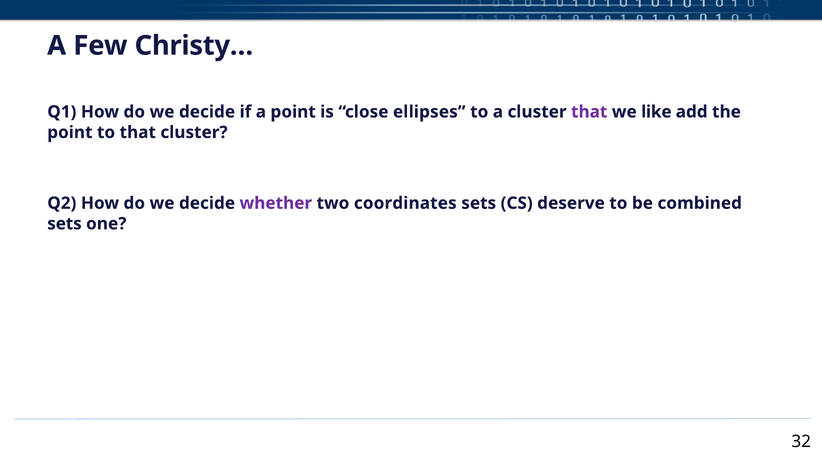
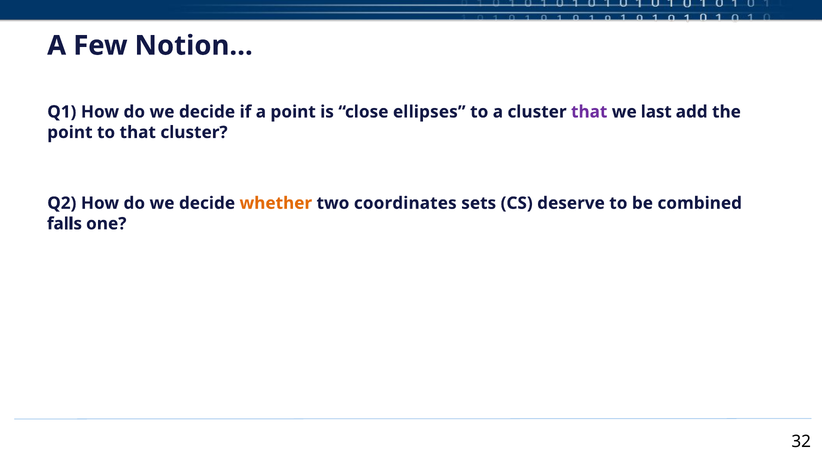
Christy…: Christy… -> Notion…
like: like -> last
whether colour: purple -> orange
sets at (64, 224): sets -> falls
